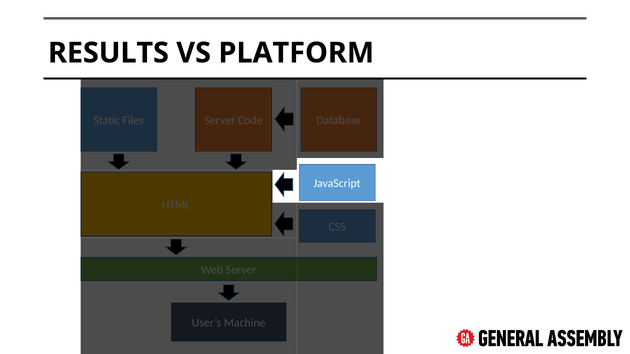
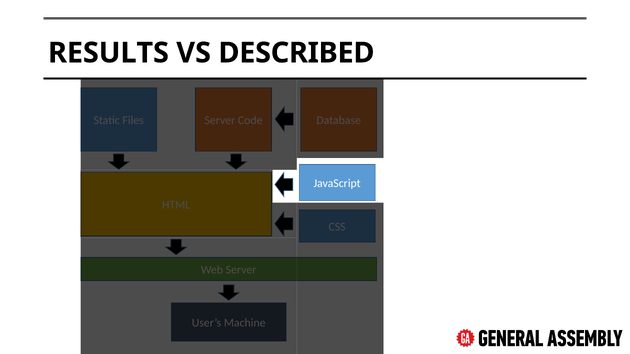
PLATFORM: PLATFORM -> DESCRIBED
